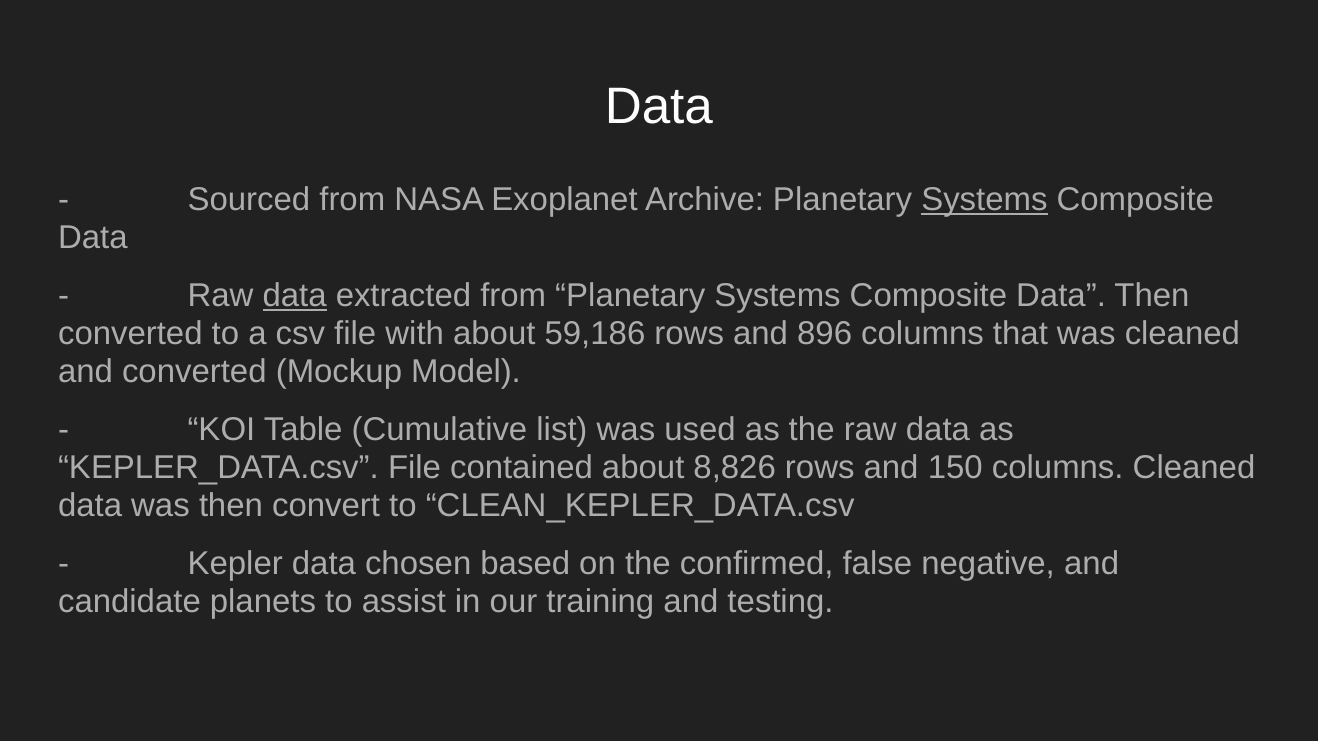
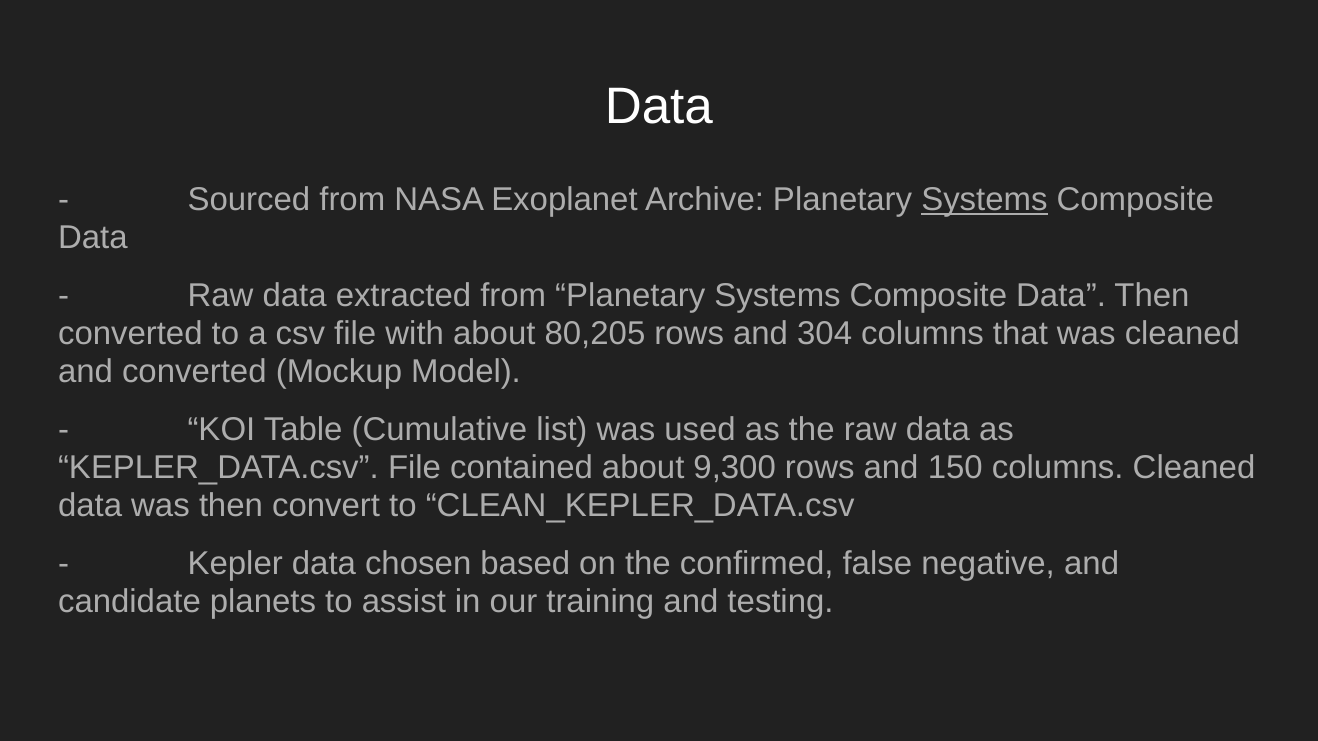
data at (295, 296) underline: present -> none
59,186: 59,186 -> 80,205
896: 896 -> 304
8,826: 8,826 -> 9,300
